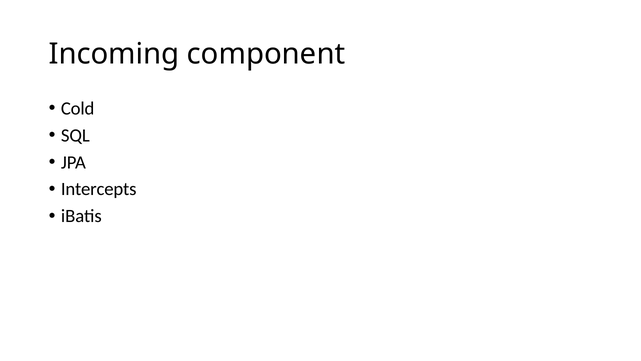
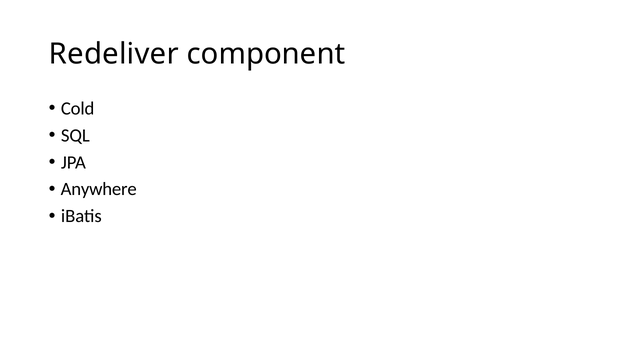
Incoming: Incoming -> Redeliver
Intercepts: Intercepts -> Anywhere
